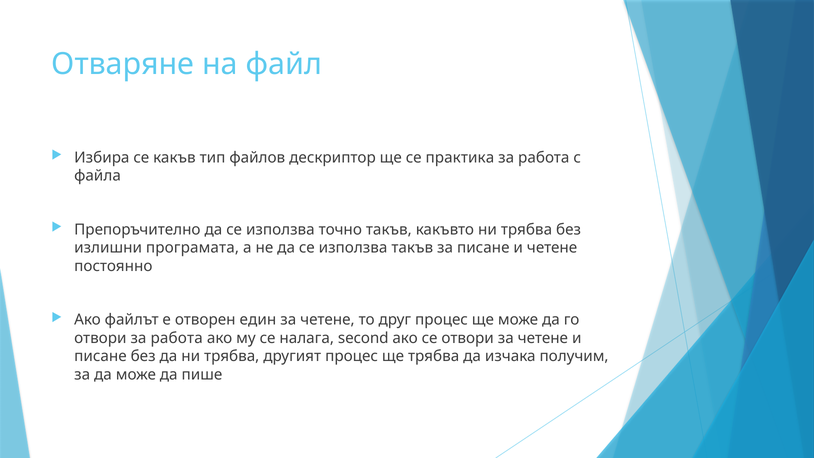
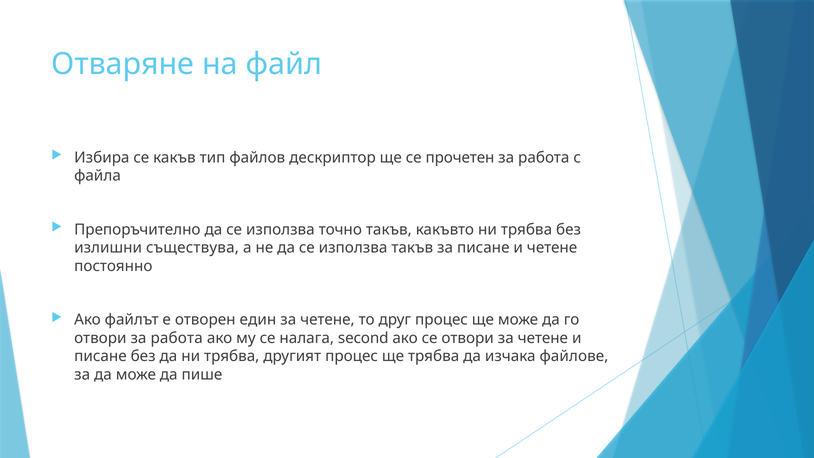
практика: практика -> прочетен
програмата: програмата -> съществува
получим: получим -> файлове
